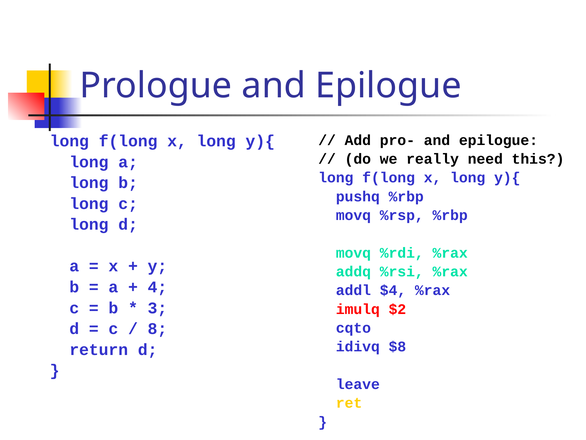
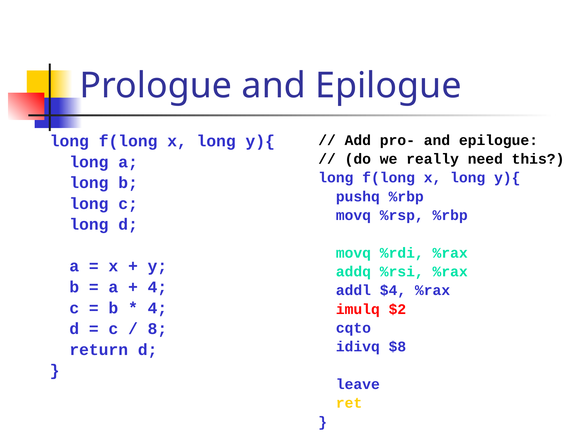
3 at (157, 308): 3 -> 4
